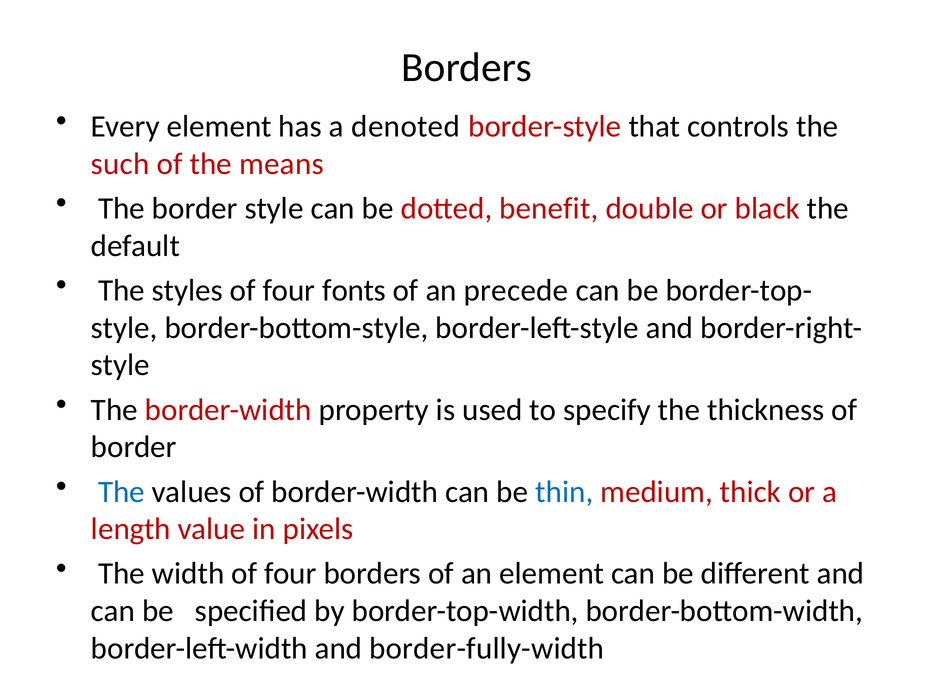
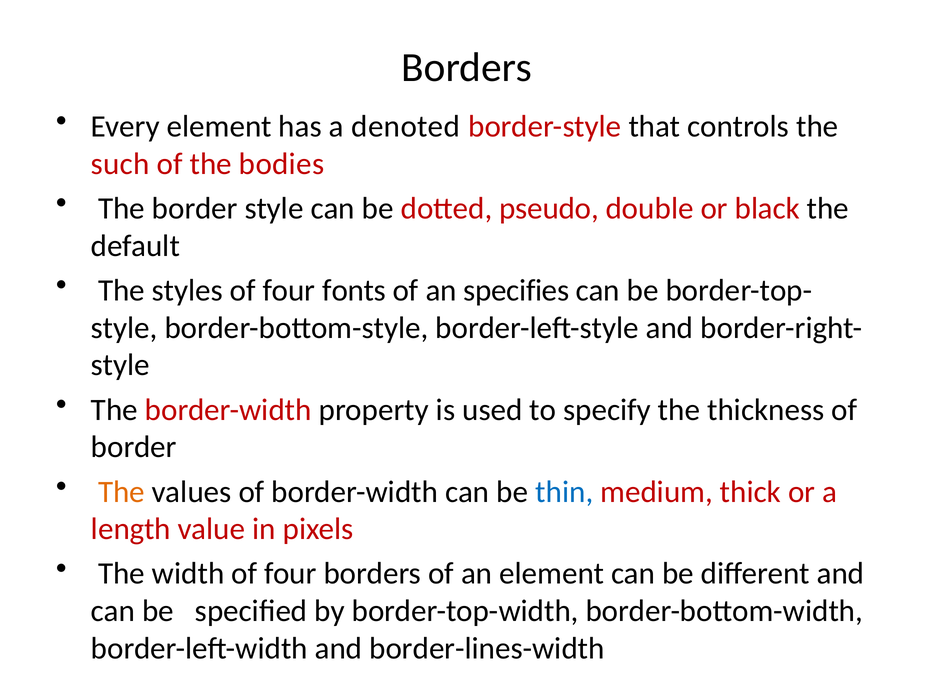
means: means -> bodies
benefit: benefit -> pseudo
precede: precede -> specifies
The at (121, 492) colour: blue -> orange
border-fully-width: border-fully-width -> border-lines-width
